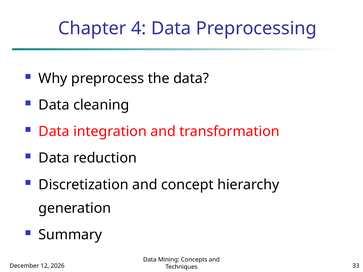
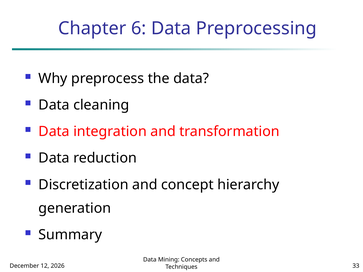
4: 4 -> 6
